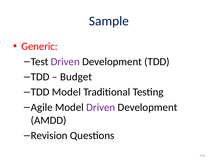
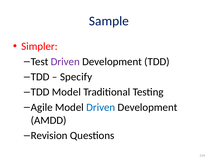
Generic: Generic -> Simpler
Budget: Budget -> Specify
Driven at (101, 108) colour: purple -> blue
